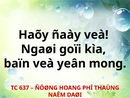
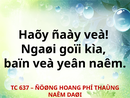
yeân mong: mong -> naêm
